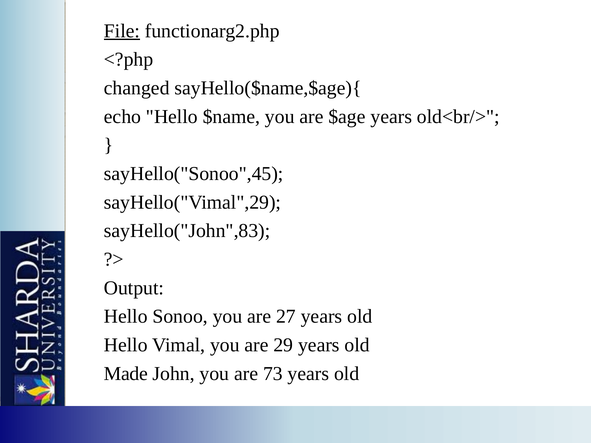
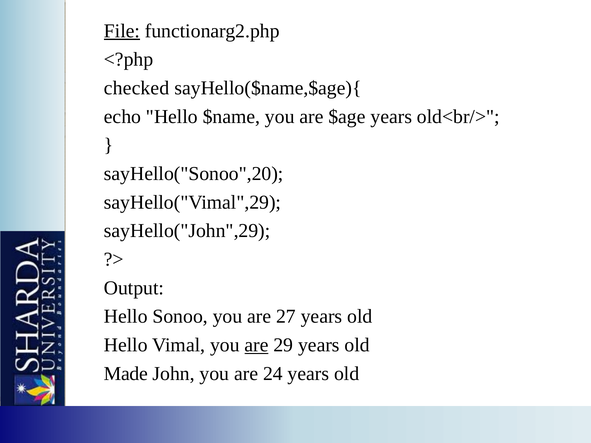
changed: changed -> checked
sayHello("Sonoo",45: sayHello("Sonoo",45 -> sayHello("Sonoo",20
sayHello("John",83: sayHello("John",83 -> sayHello("John",29
are at (257, 345) underline: none -> present
73: 73 -> 24
